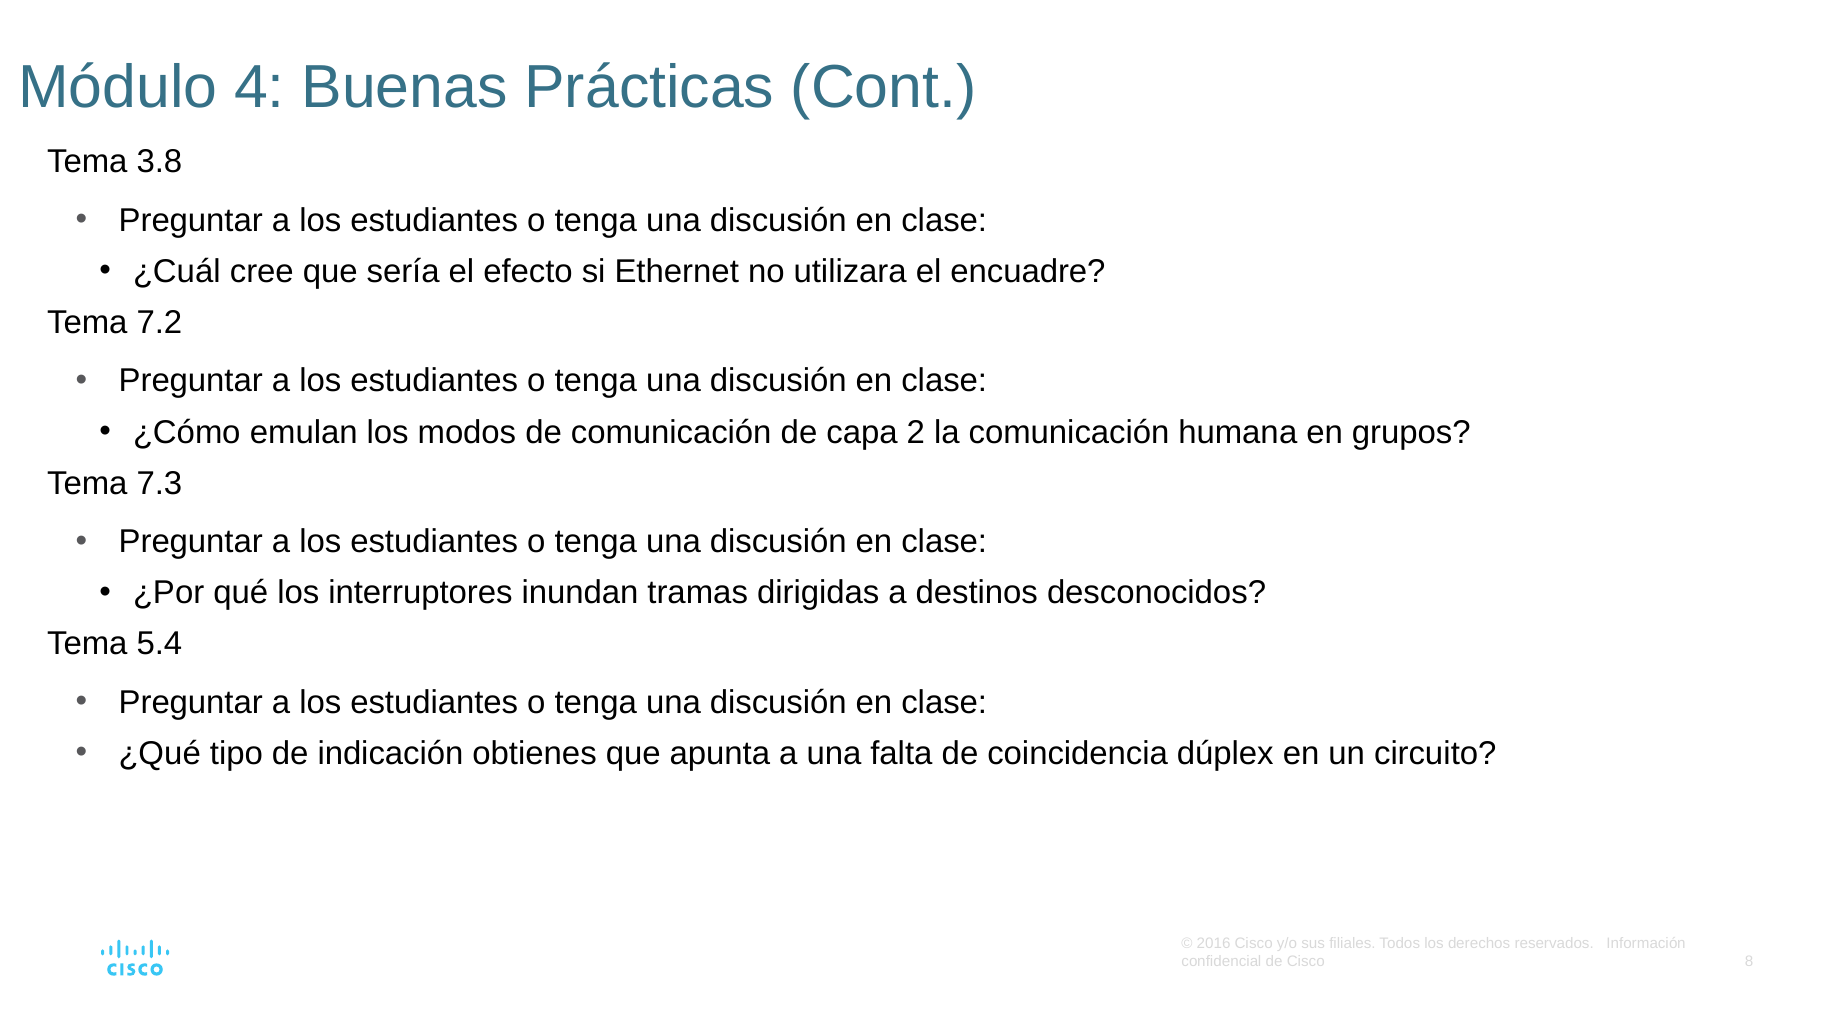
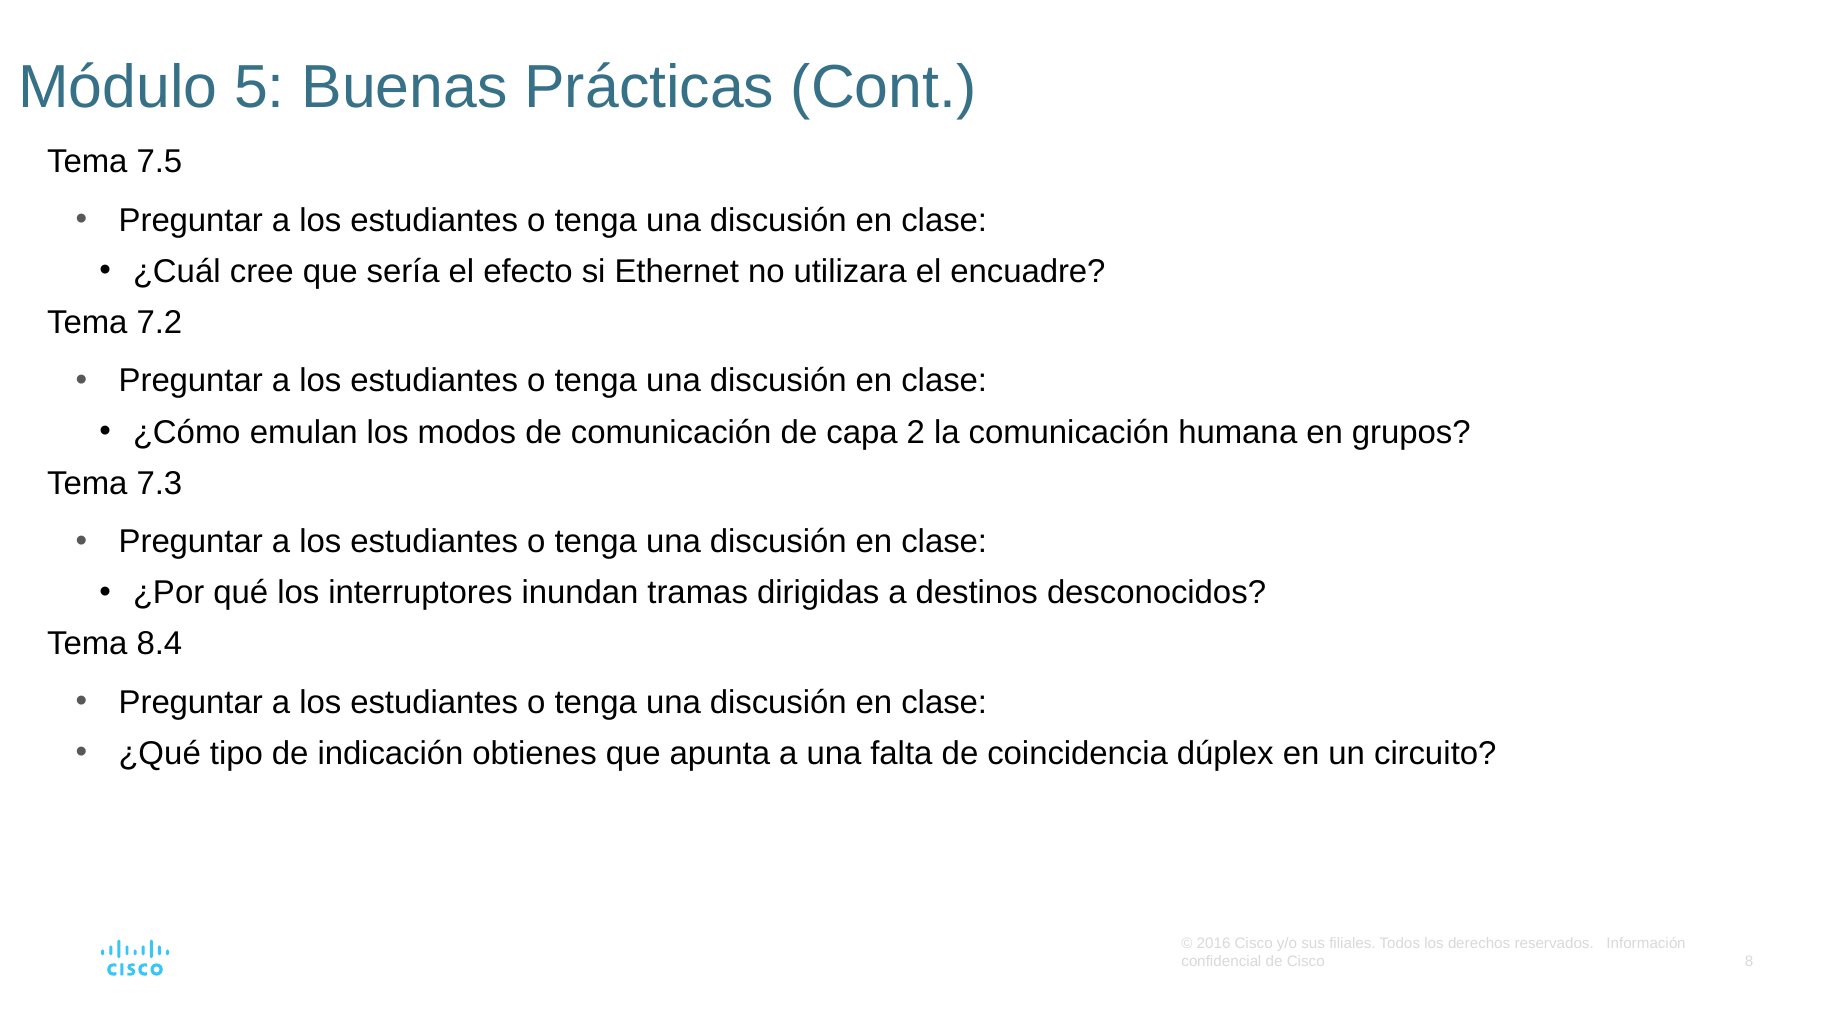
4: 4 -> 5
3.8: 3.8 -> 7.5
5.4: 5.4 -> 8.4
